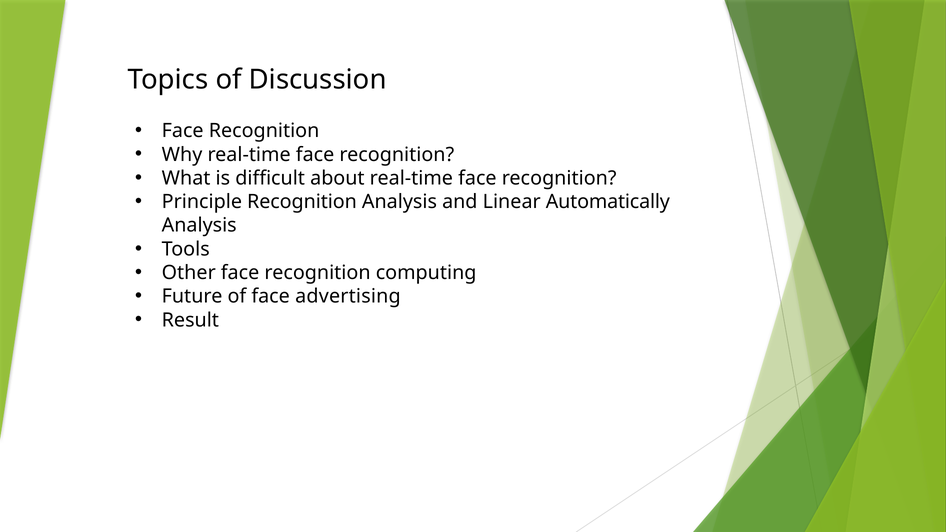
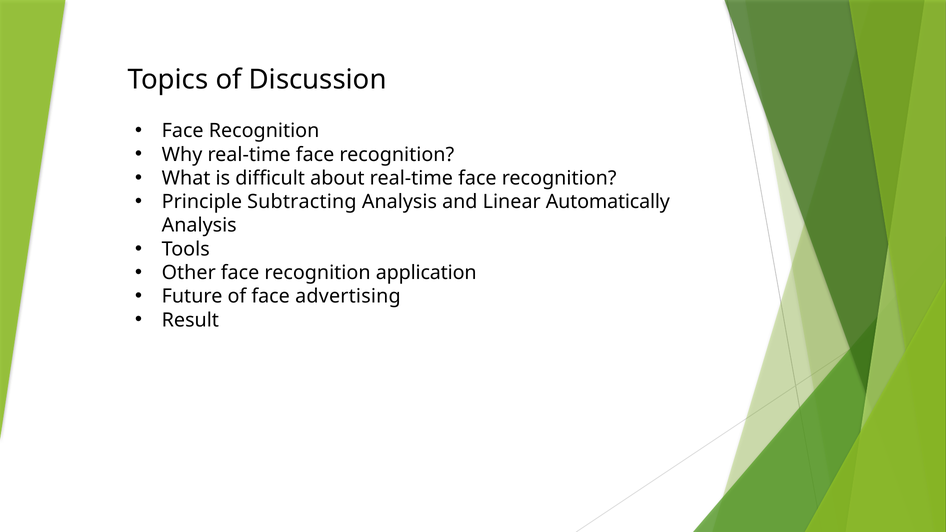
Principle Recognition: Recognition -> Subtracting
computing: computing -> application
